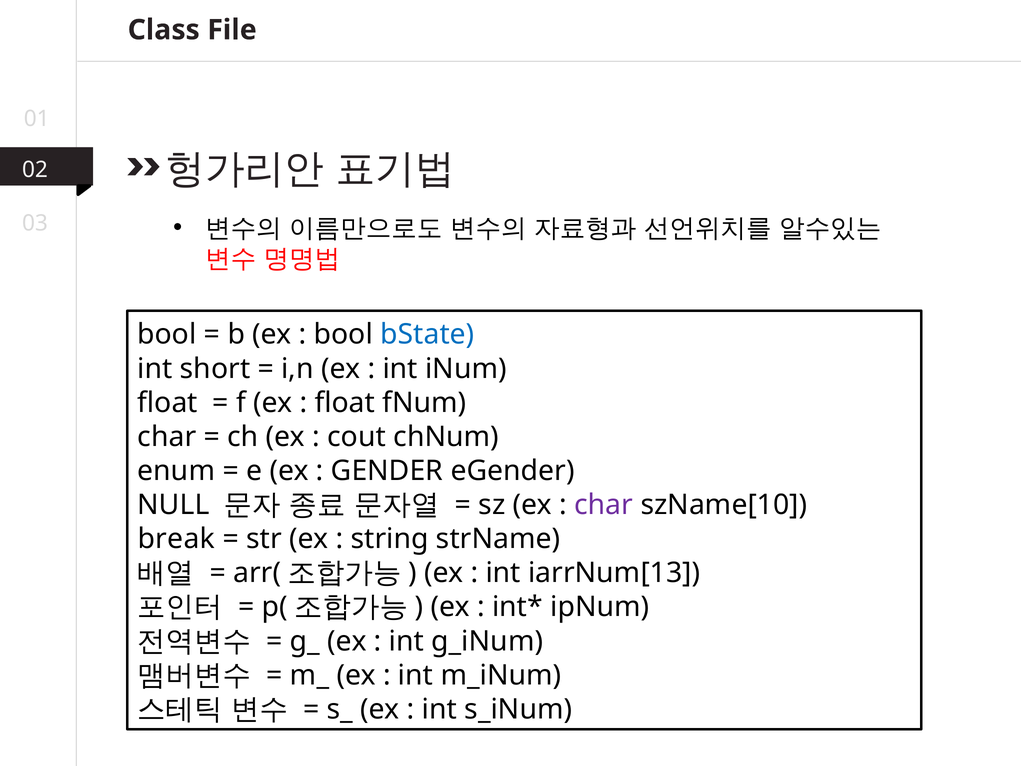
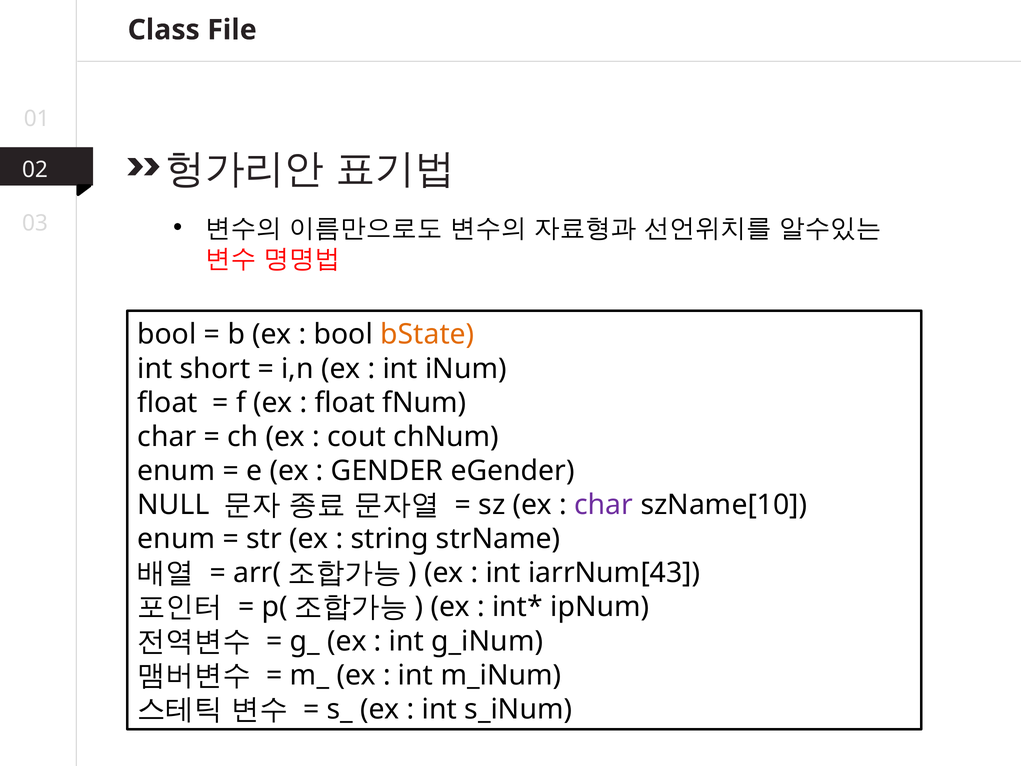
bState colour: blue -> orange
break at (176, 539): break -> enum
iarrNum[13: iarrNum[13 -> iarrNum[43
